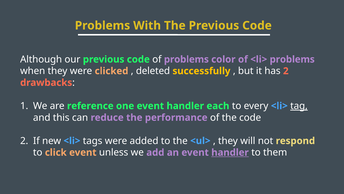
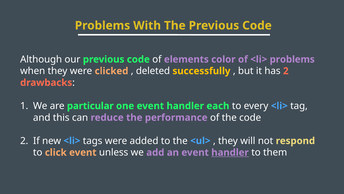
of problems: problems -> elements
reference: reference -> particular
tag underline: present -> none
